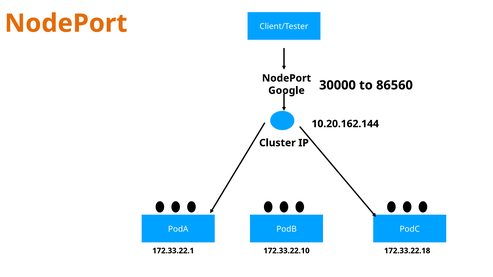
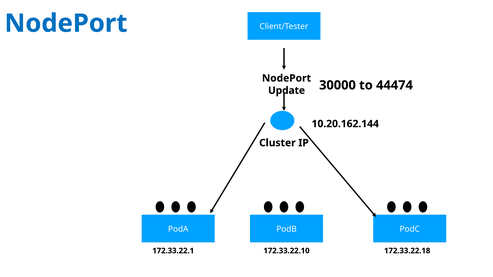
NodePort at (66, 23) colour: orange -> blue
Google: Google -> Update
86560: 86560 -> 44474
